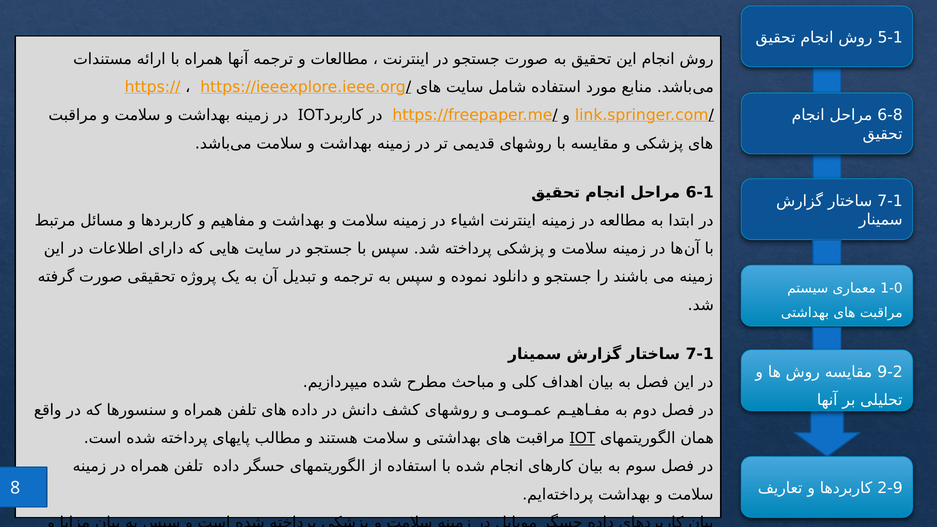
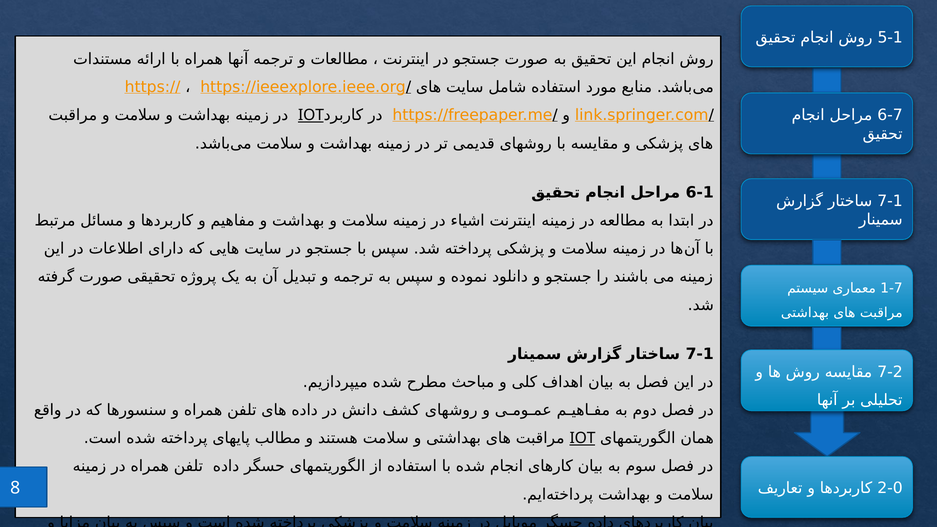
6-8: 6-8 -> 6-7
IOT at (311, 115) underline: none -> present
1-0: 1-0 -> 1-7
9-2: 9-2 -> 7-2
2-9: 2-9 -> 2-0
